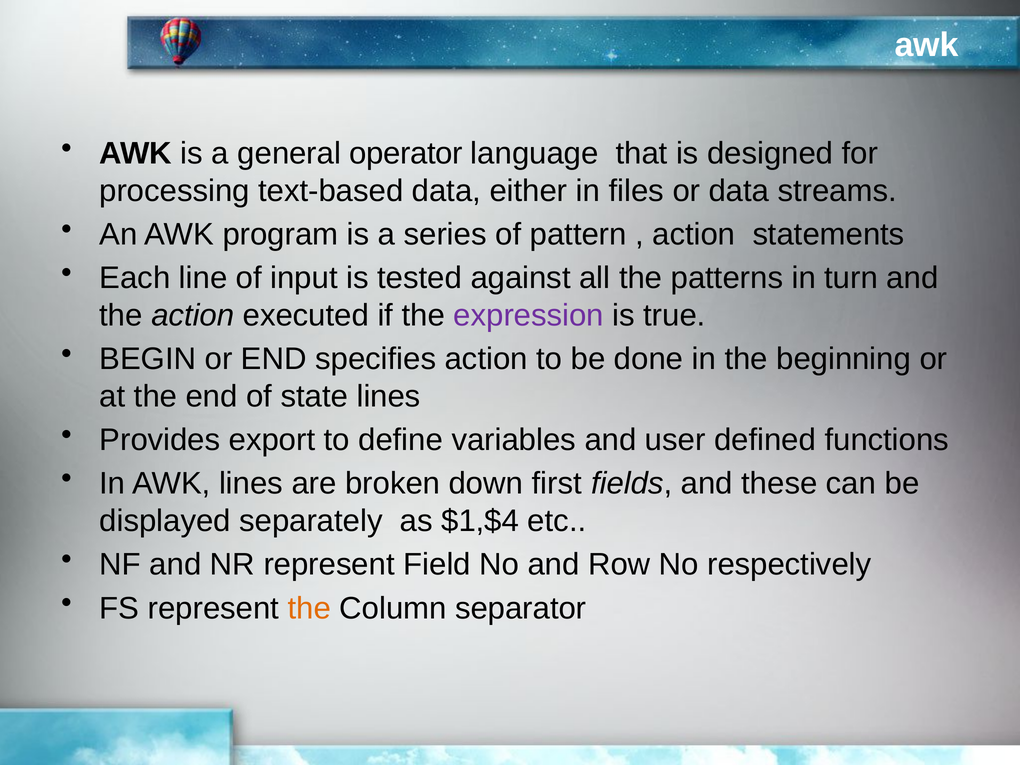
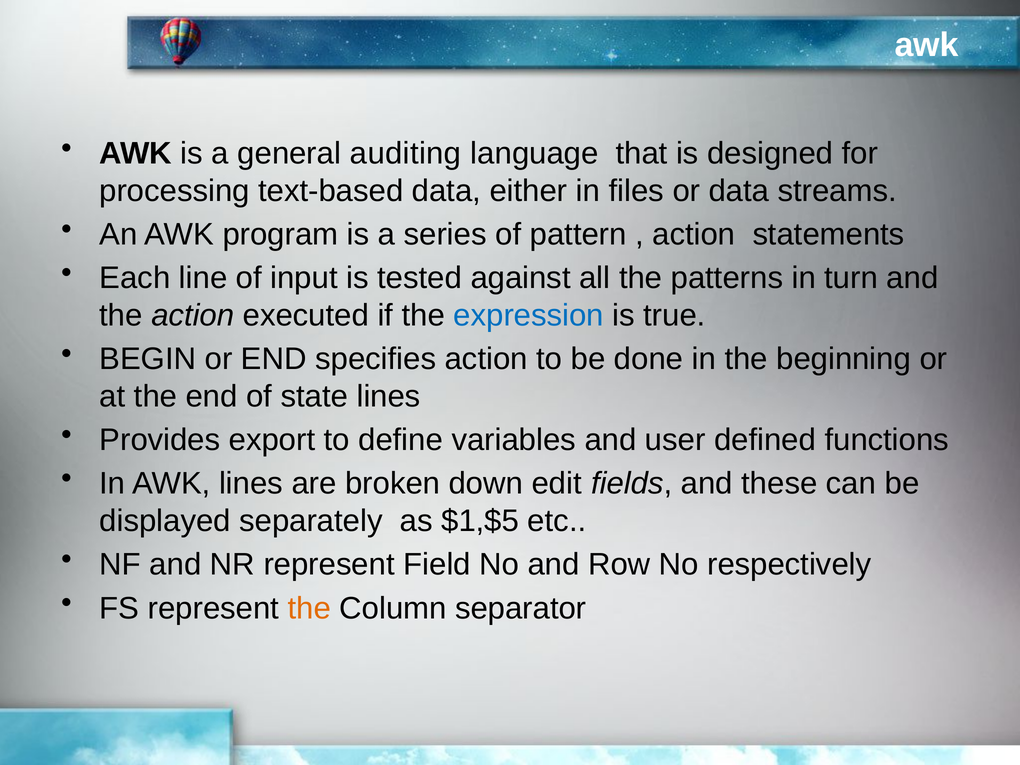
operator: operator -> auditing
expression colour: purple -> blue
first: first -> edit
$1,$4: $1,$4 -> $1,$5
